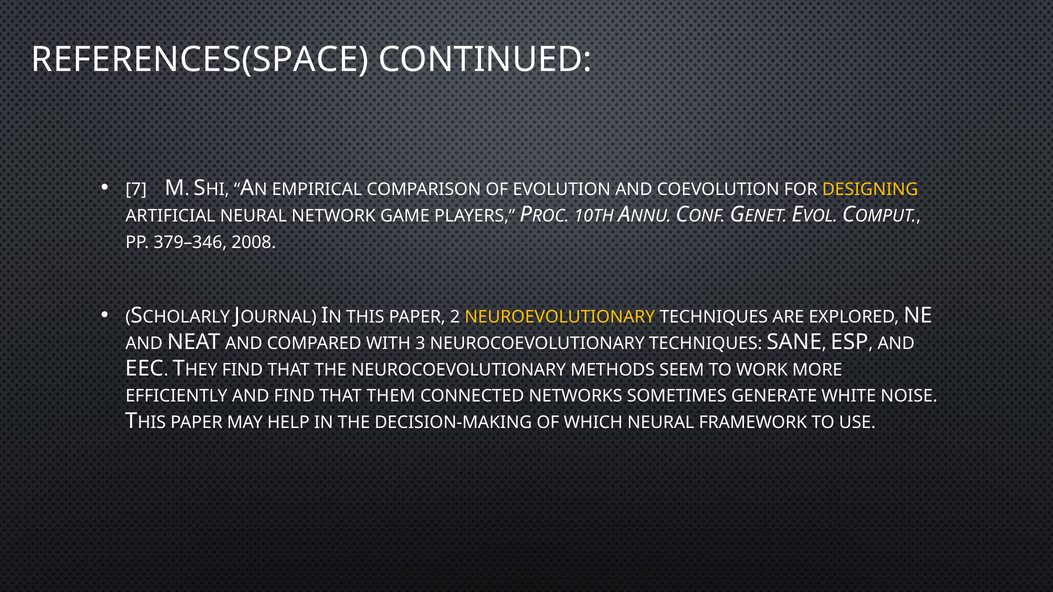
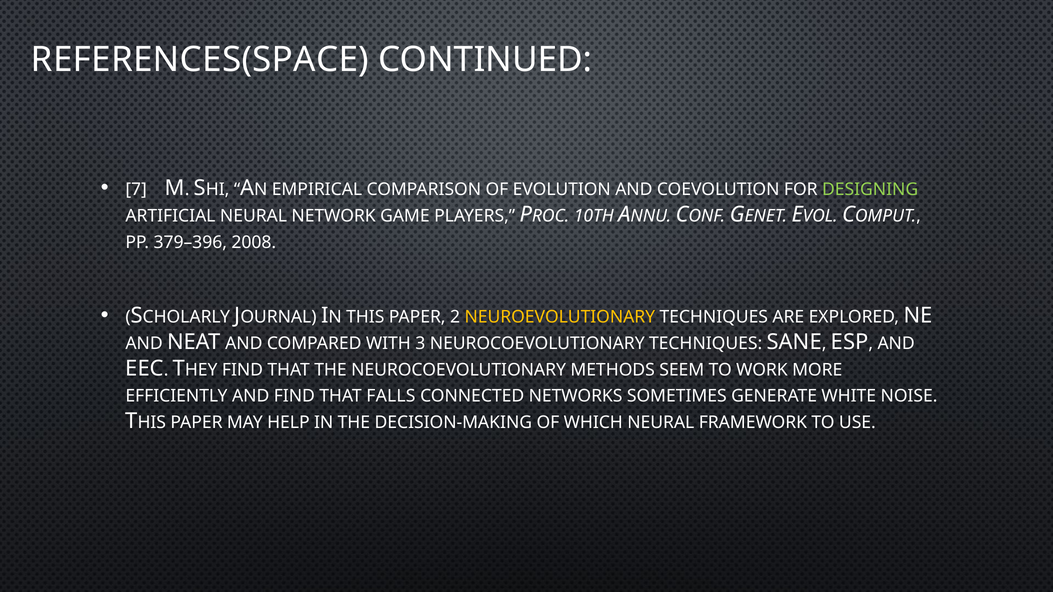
DESIGNING colour: yellow -> light green
379–346: 379–346 -> 379–396
THEM: THEM -> FALLS
